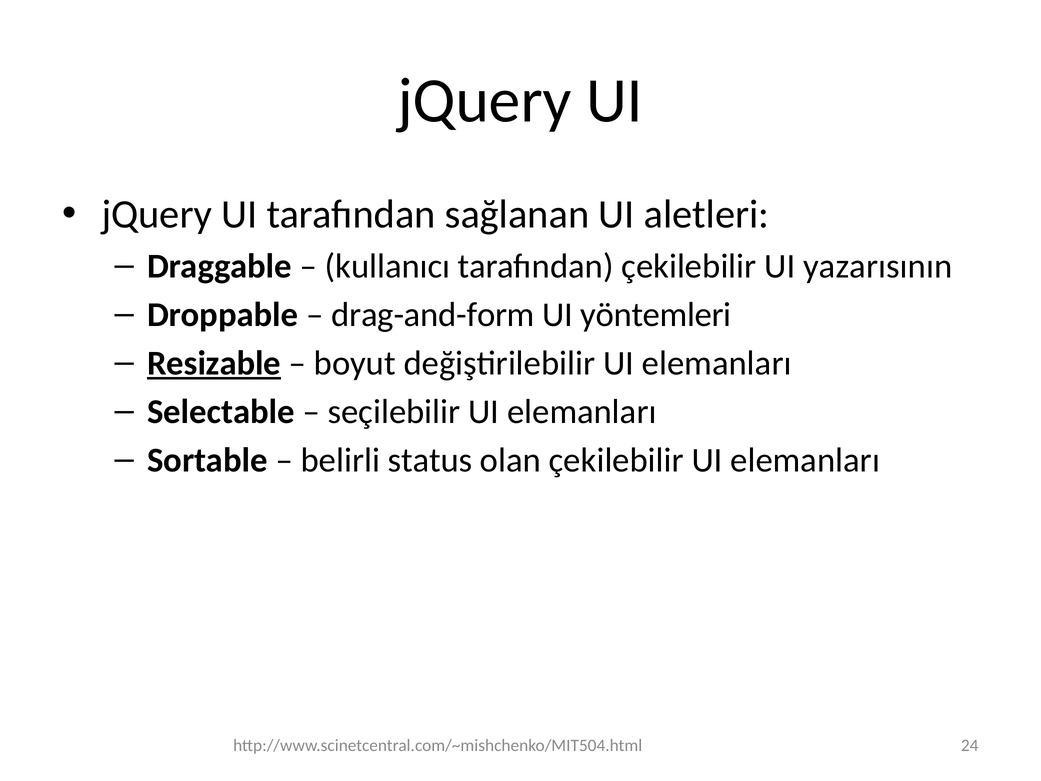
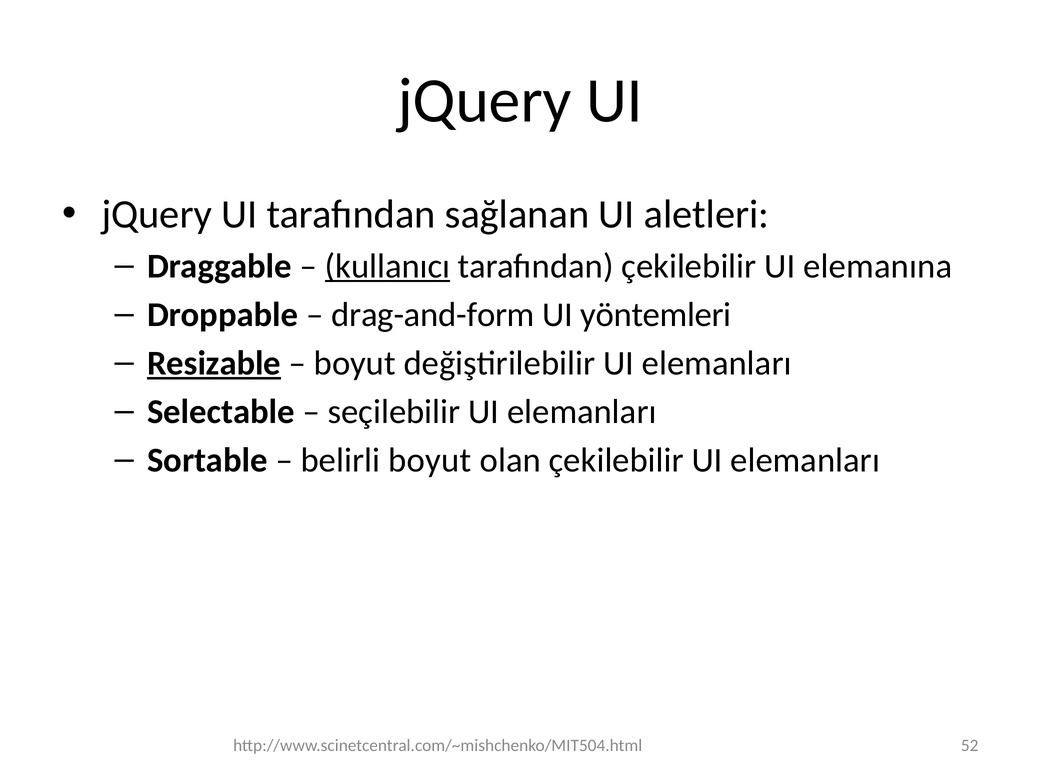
kullanıcı underline: none -> present
yazarısının: yazarısının -> elemanına
belirli status: status -> boyut
24: 24 -> 52
